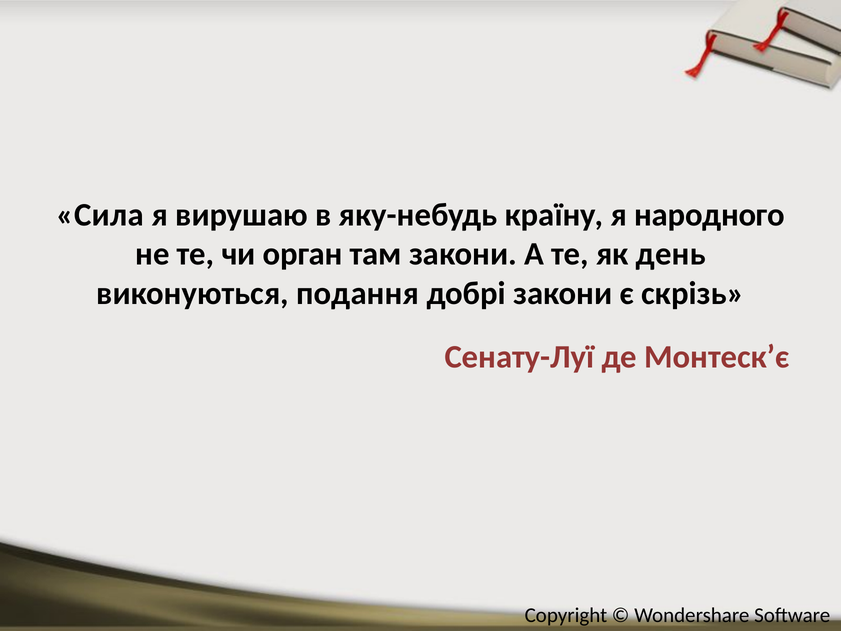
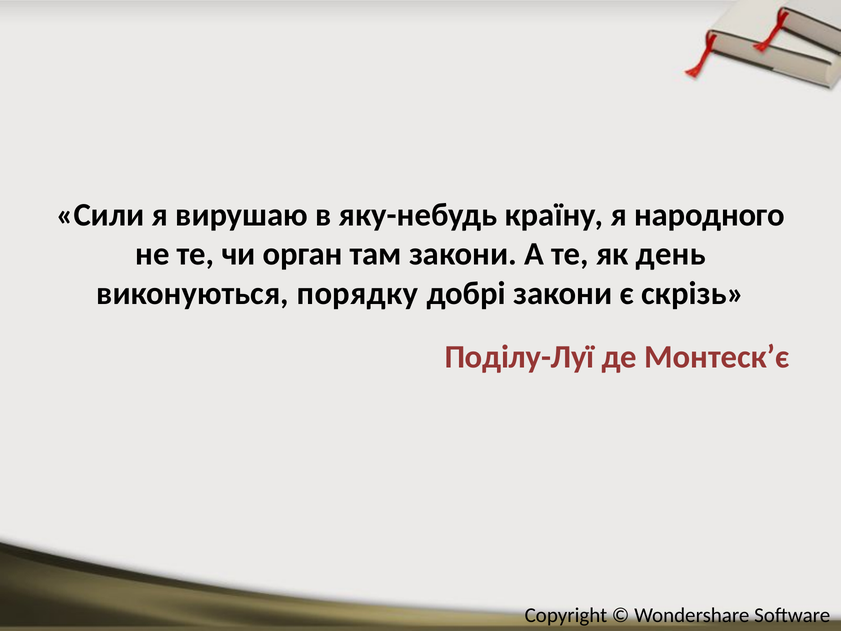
Сила: Сила -> Сили
подання: подання -> порядку
Сенату-Луї: Сенату-Луї -> Поділу-Луї
